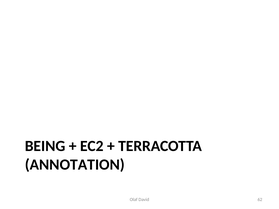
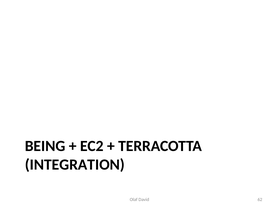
ANNOTATION: ANNOTATION -> INTEGRATION
